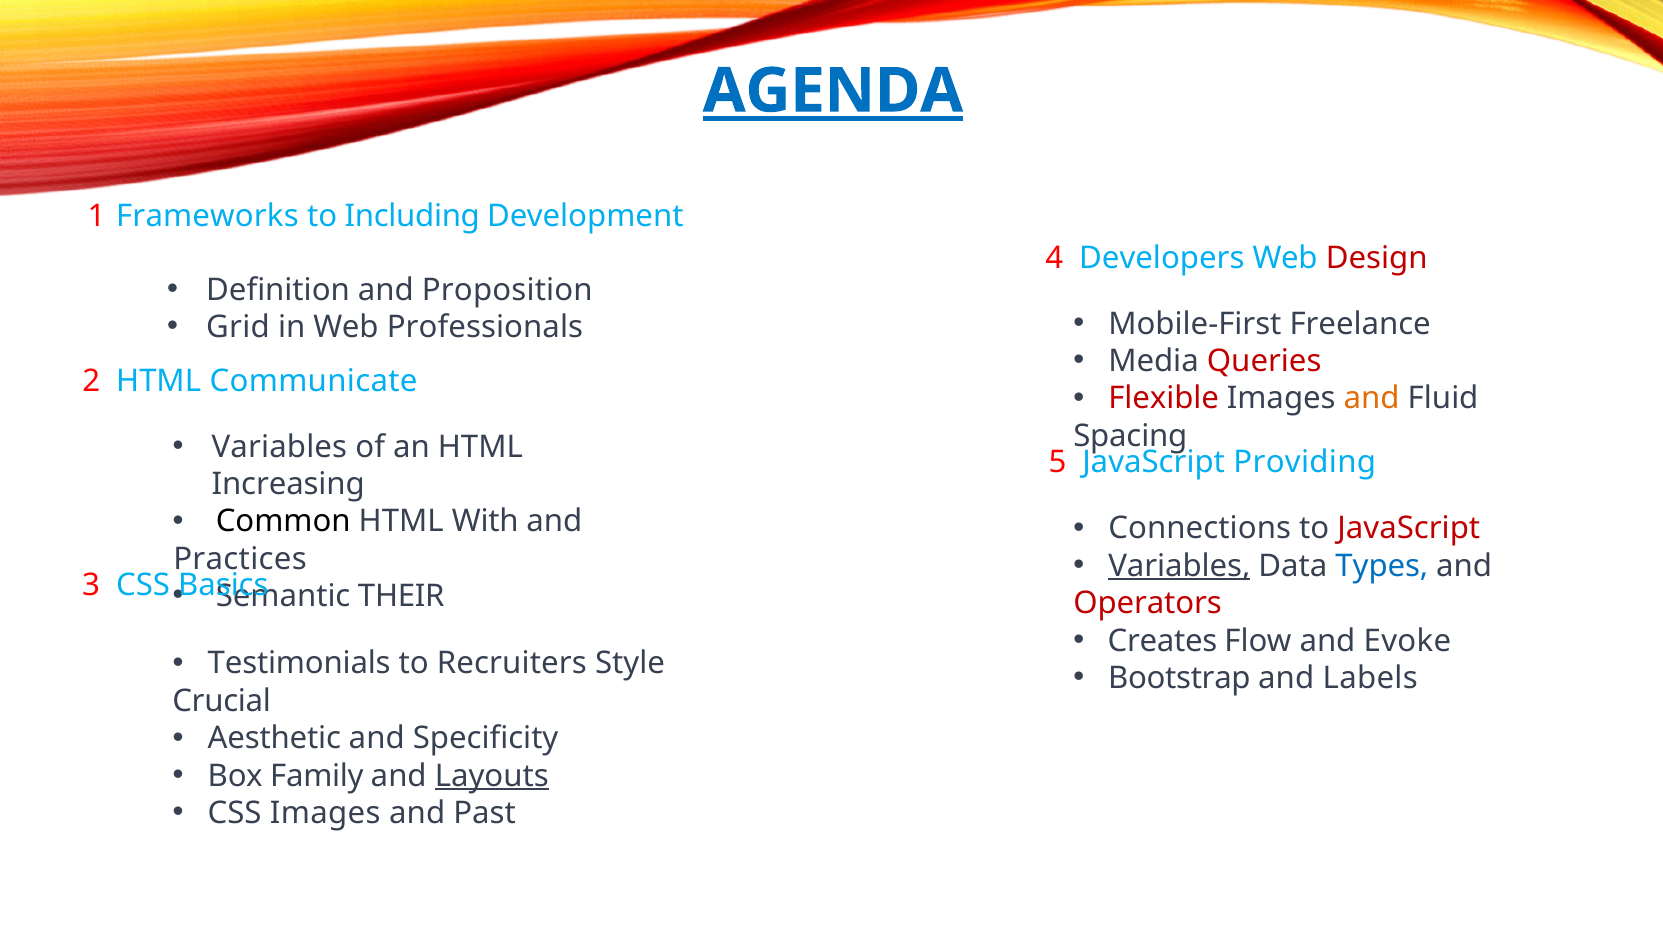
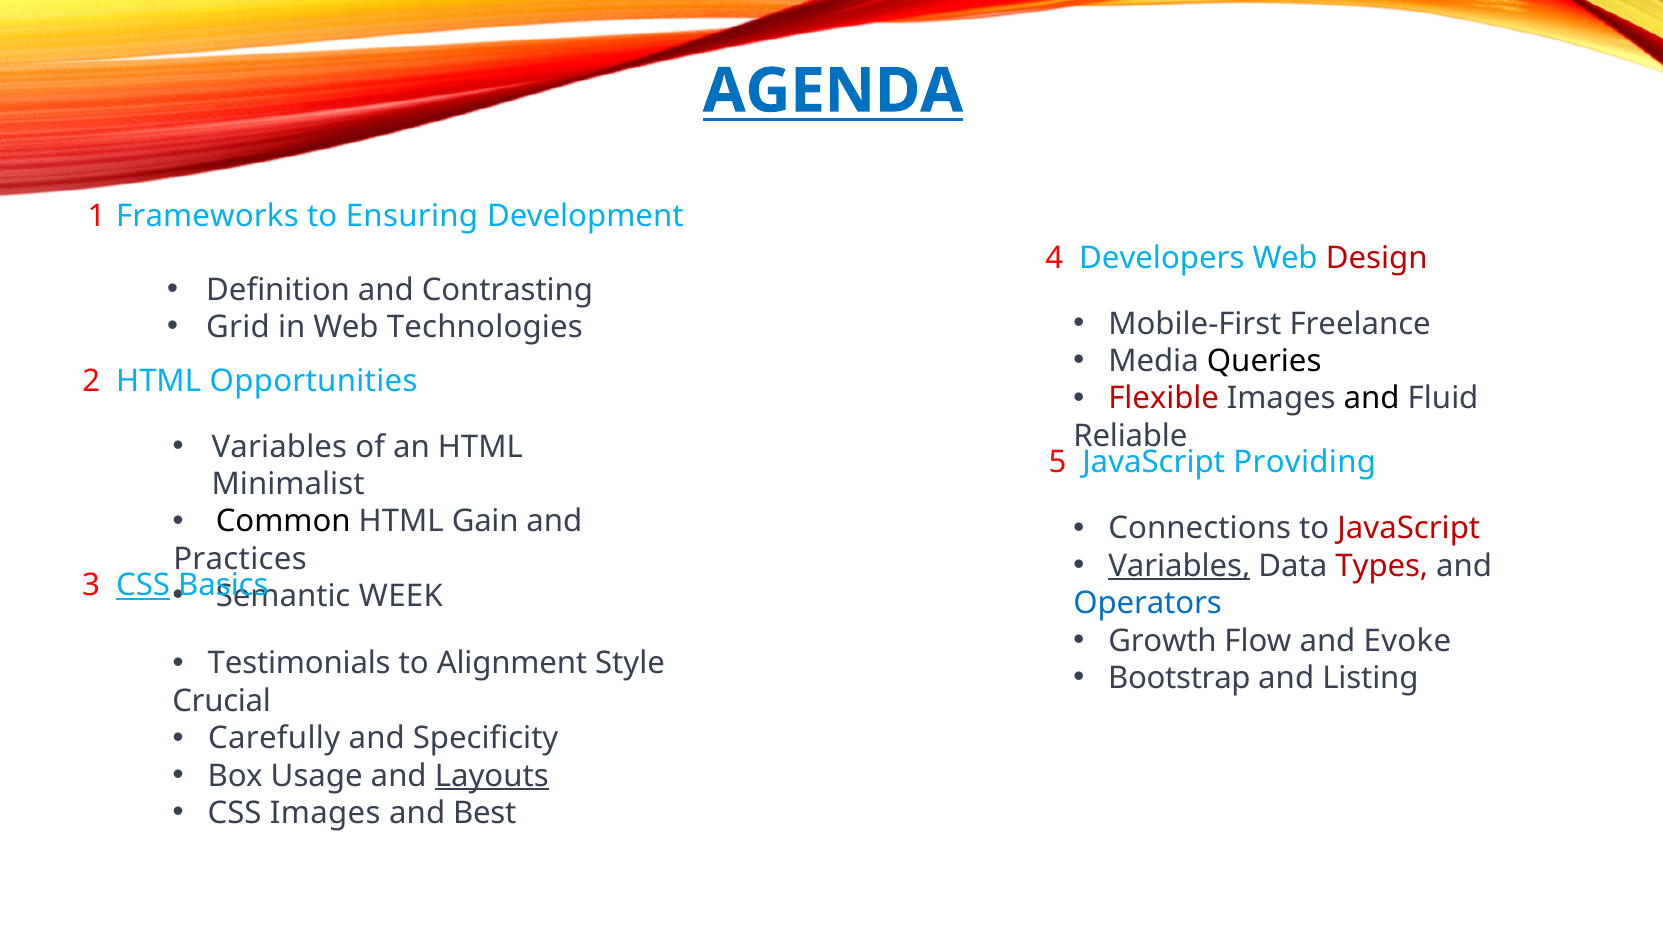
AGENDA underline: present -> none
Including: Including -> Ensuring
Proposition: Proposition -> Contrasting
Professionals: Professionals -> Technologies
Queries colour: red -> black
Communicate: Communicate -> Opportunities
and at (1372, 399) colour: orange -> black
Spacing: Spacing -> Reliable
Increasing: Increasing -> Minimalist
With: With -> Gain
Types colour: blue -> red
CSS at (143, 585) underline: none -> present
THEIR: THEIR -> WEEK
Operators colour: red -> blue
Creates: Creates -> Growth
Recruiters: Recruiters -> Alignment
Labels: Labels -> Listing
Aesthetic: Aesthetic -> Carefully
Family: Family -> Usage
Past: Past -> Best
